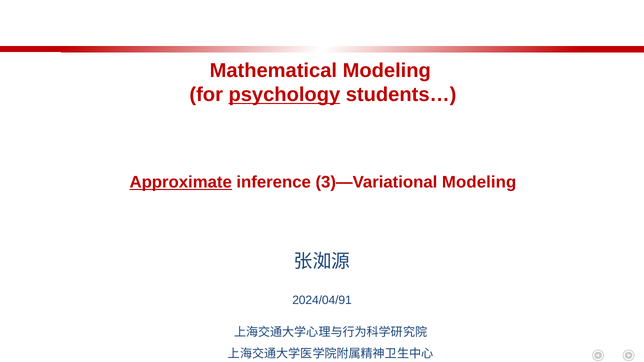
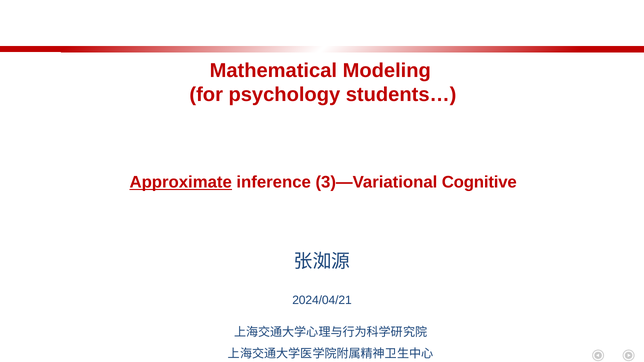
psychology underline: present -> none
3)—Variational Modeling: Modeling -> Cognitive
2024/04/91: 2024/04/91 -> 2024/04/21
